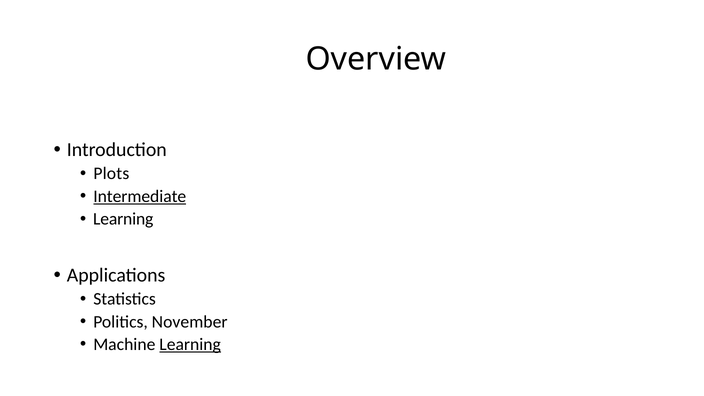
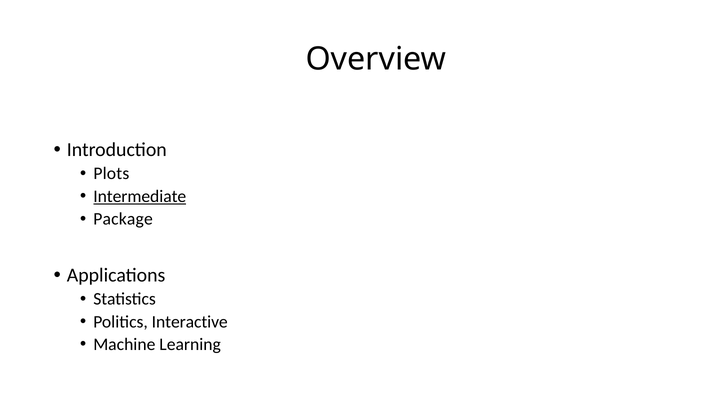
Learning at (123, 219): Learning -> Package
November: November -> Interactive
Learning at (190, 344) underline: present -> none
